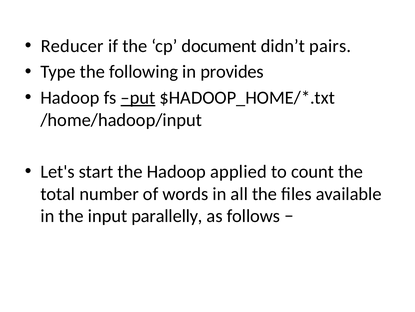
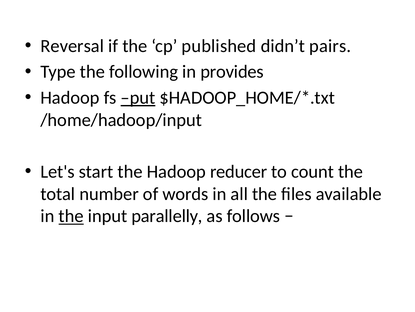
Reducer: Reducer -> Reversal
document: document -> published
applied: applied -> reducer
the at (71, 216) underline: none -> present
